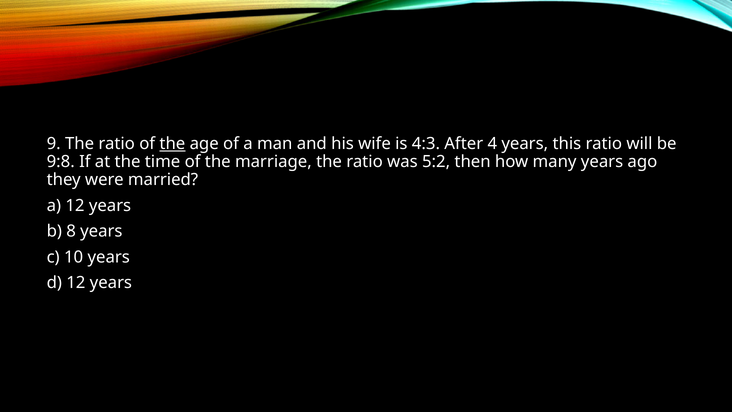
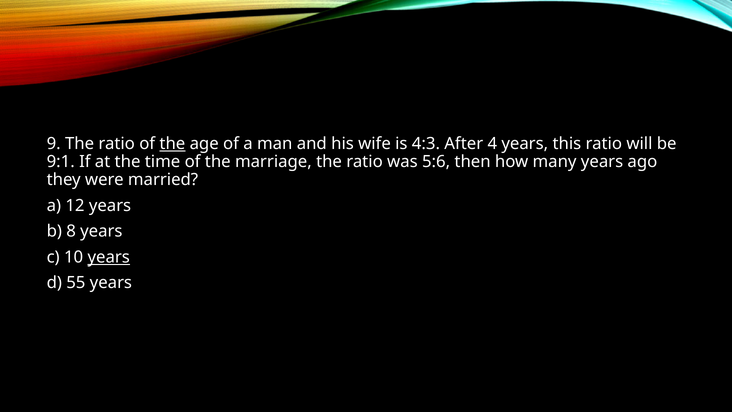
9:8: 9:8 -> 9:1
5:2: 5:2 -> 5:6
years at (109, 257) underline: none -> present
d 12: 12 -> 55
